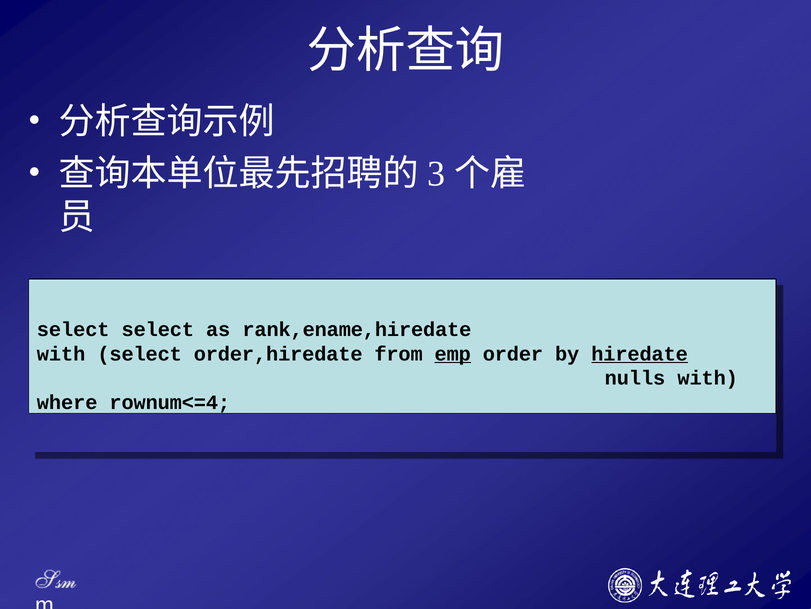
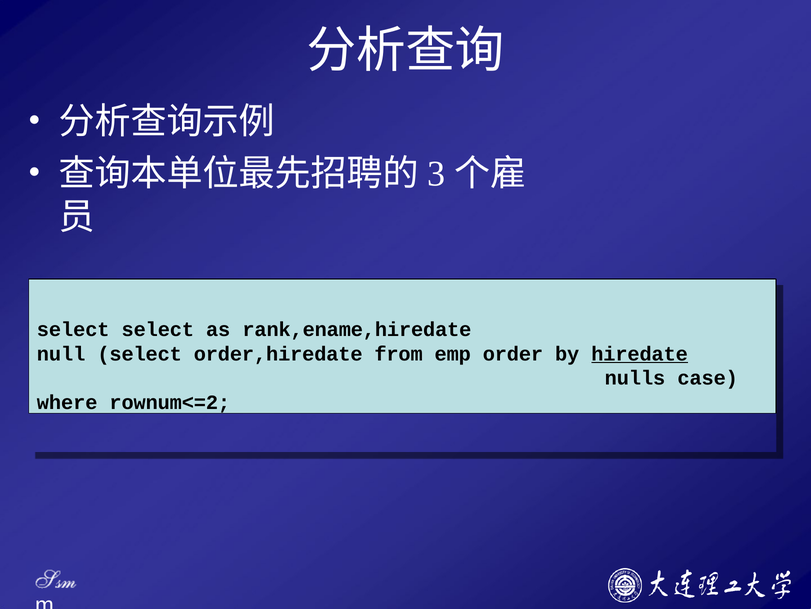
with at (61, 353): with -> null
emp underline: present -> none
nulls with: with -> case
rownum<=4: rownum<=4 -> rownum<=2
